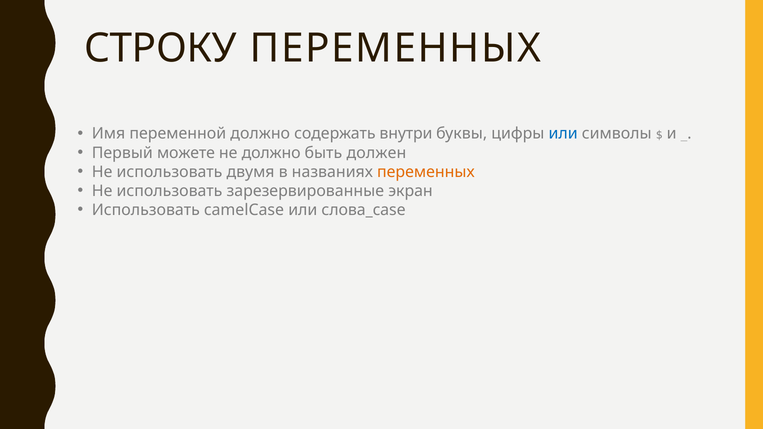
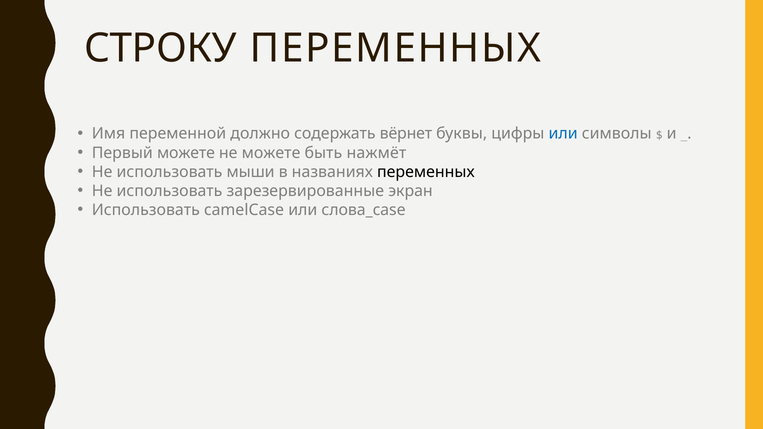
внутри: внутри -> вёрнет
не должно: должно -> можете
должен: должен -> нажмёт
двумя: двумя -> мыши
переменных at (426, 172) colour: orange -> black
